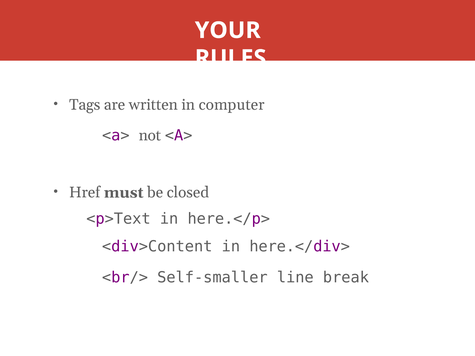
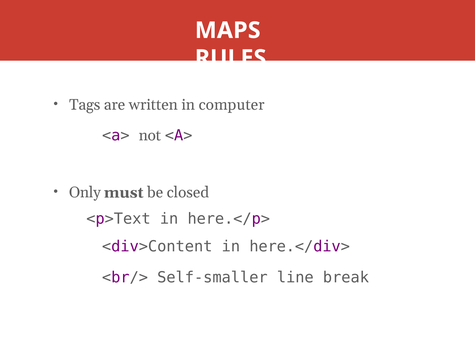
YOUR: YOUR -> MAPS
Href: Href -> Only
